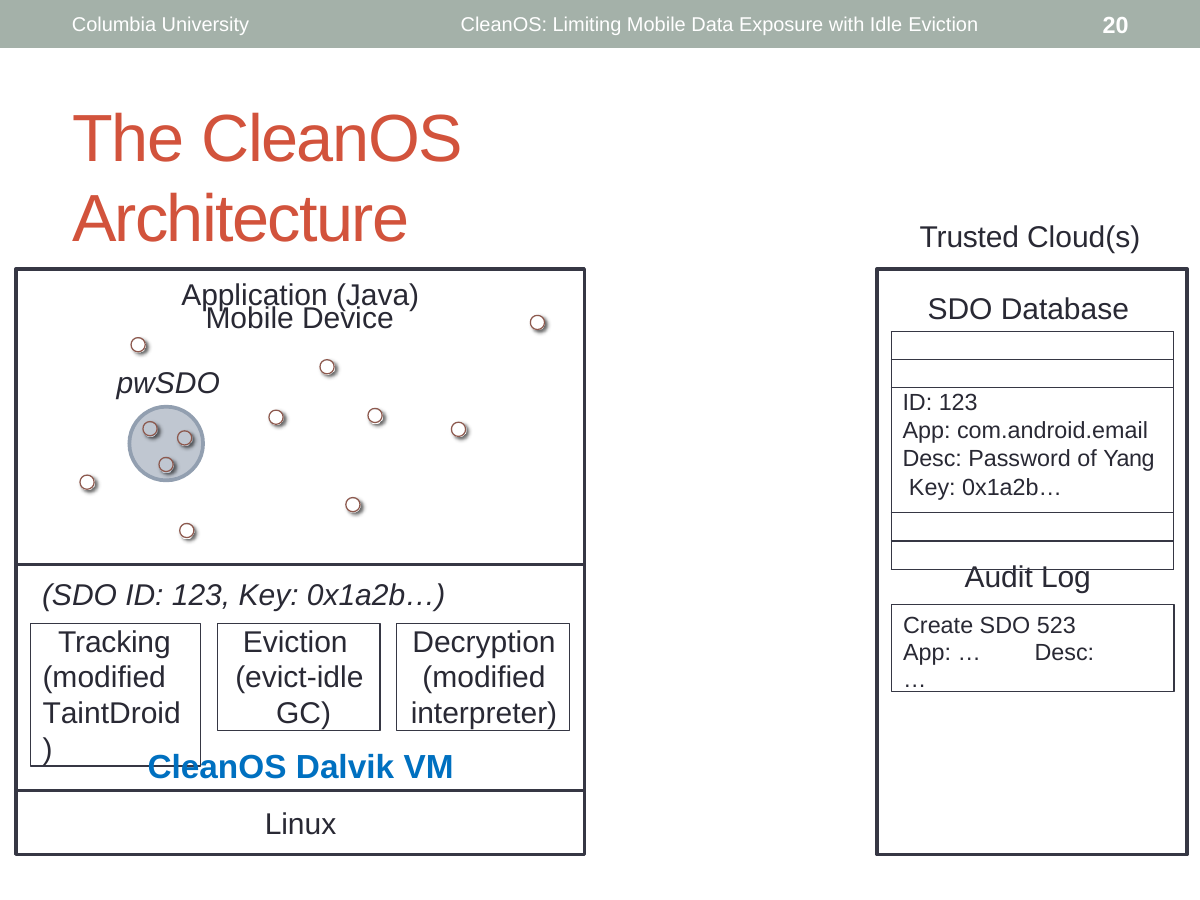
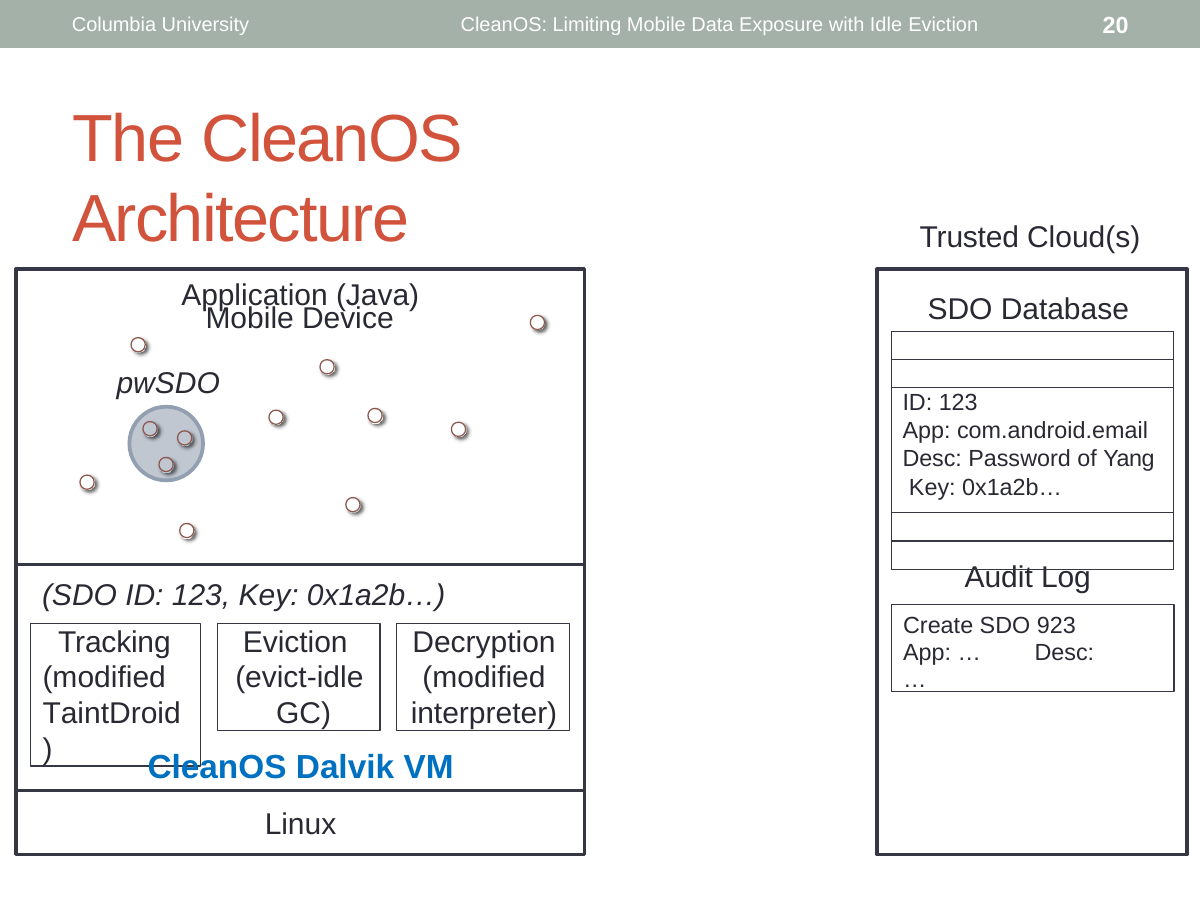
523: 523 -> 923
